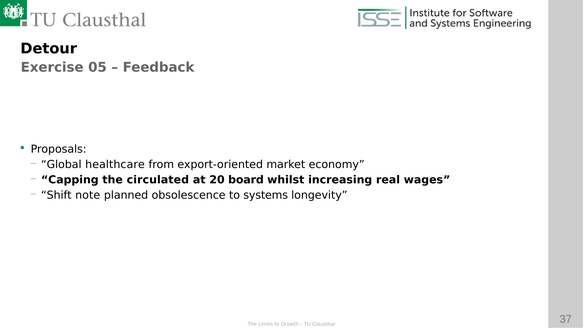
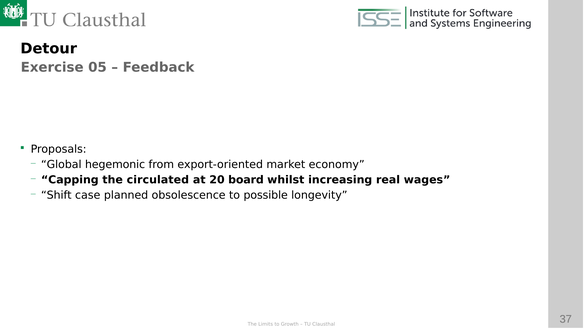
healthcare: healthcare -> hegemonic
note: note -> case
systems: systems -> possible
